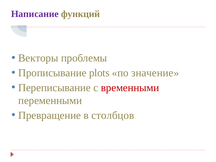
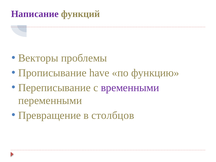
plots: plots -> have
значение: значение -> функцию
временными colour: red -> purple
